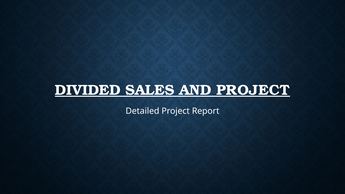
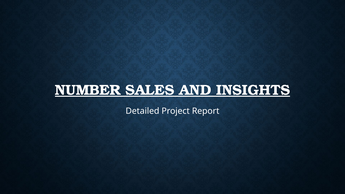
DIVIDED: DIVIDED -> NUMBER
AND PROJECT: PROJECT -> INSIGHTS
